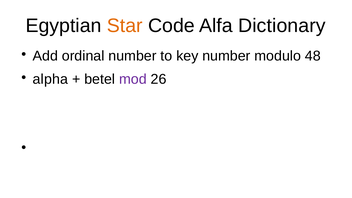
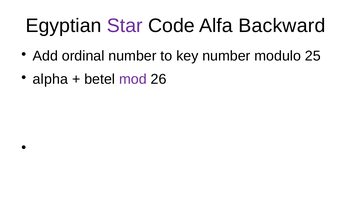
Star colour: orange -> purple
Dictionary: Dictionary -> Backward
48: 48 -> 25
